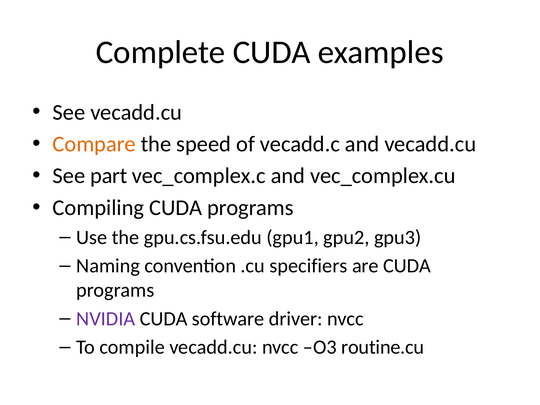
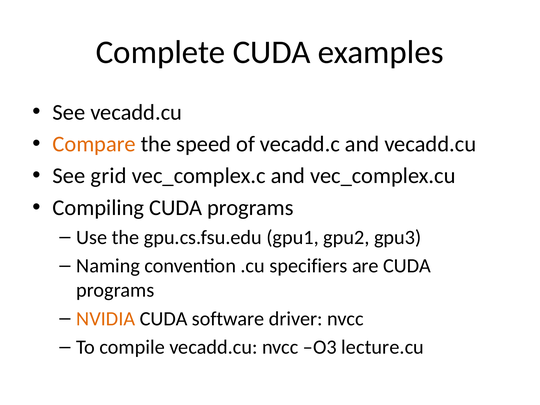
part: part -> grid
NVIDIA colour: purple -> orange
routine.cu: routine.cu -> lecture.cu
